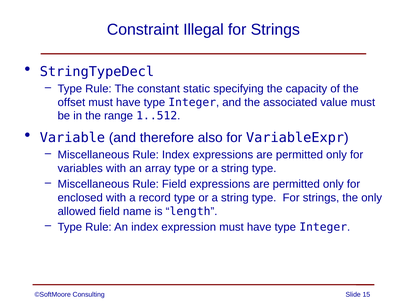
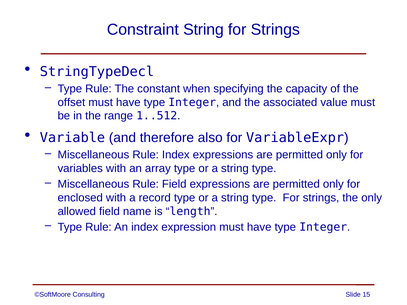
Constraint Illegal: Illegal -> String
static: static -> when
